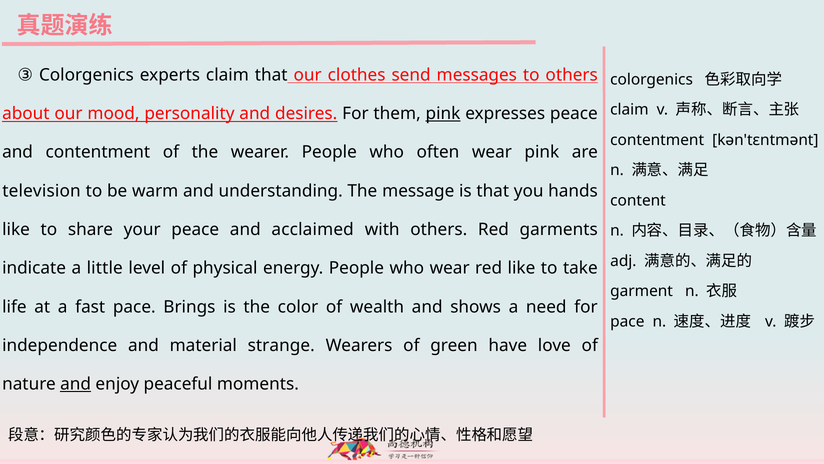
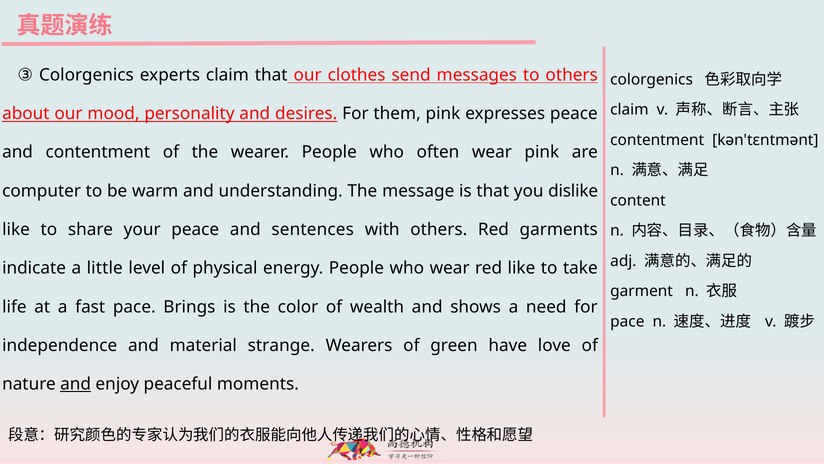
pink at (443, 113) underline: present -> none
television: television -> computer
hands: hands -> dislike
acclaimed: acclaimed -> sentences
